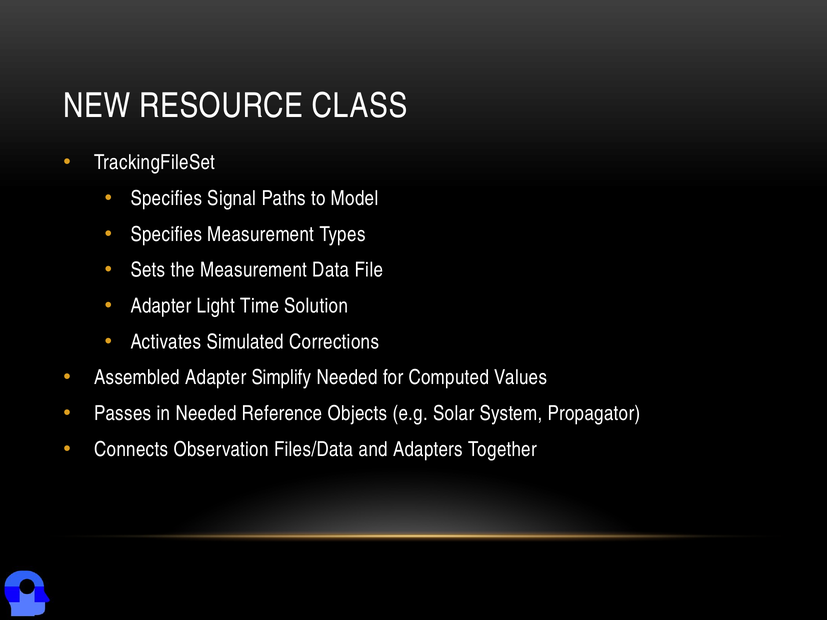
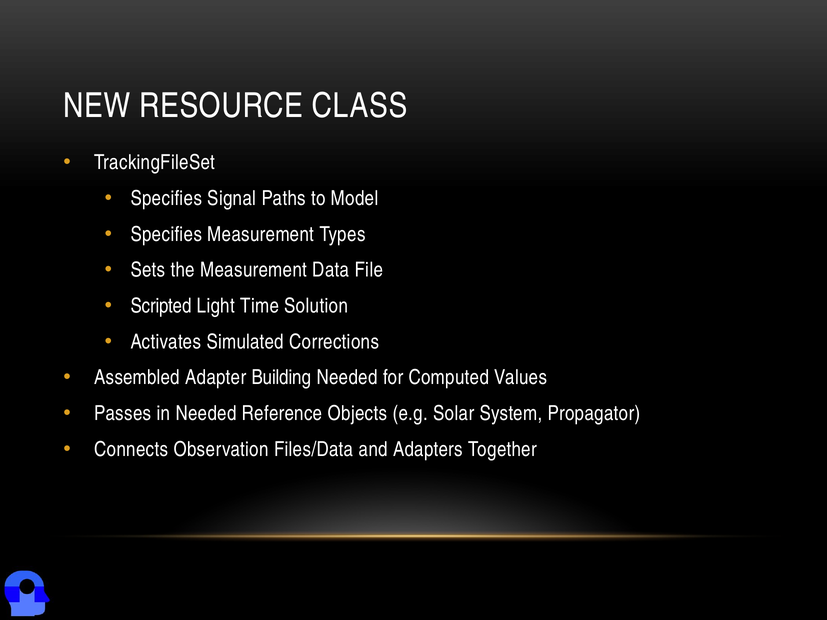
Adapter at (161, 306): Adapter -> Scripted
Simplify: Simplify -> Building
